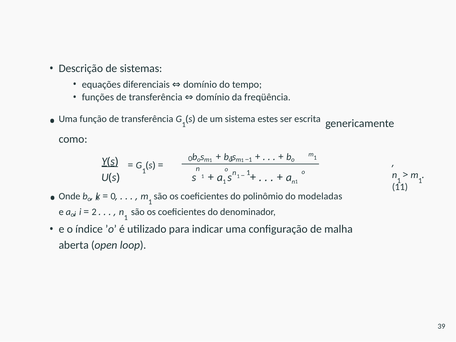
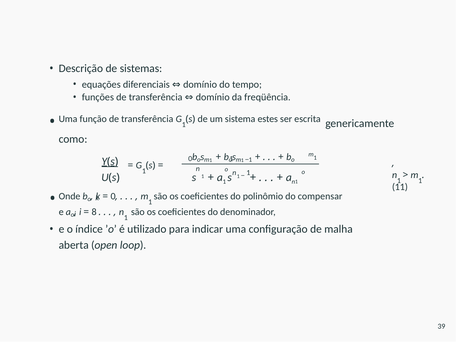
modeladas: modeladas -> compensar
2: 2 -> 8
